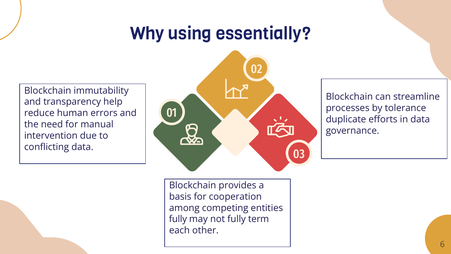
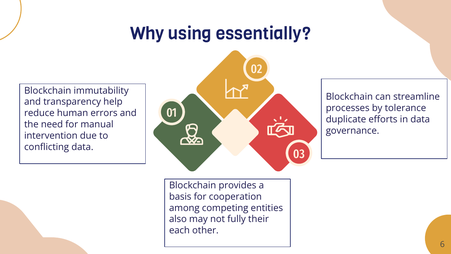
fully at (178, 219): fully -> also
term: term -> their
